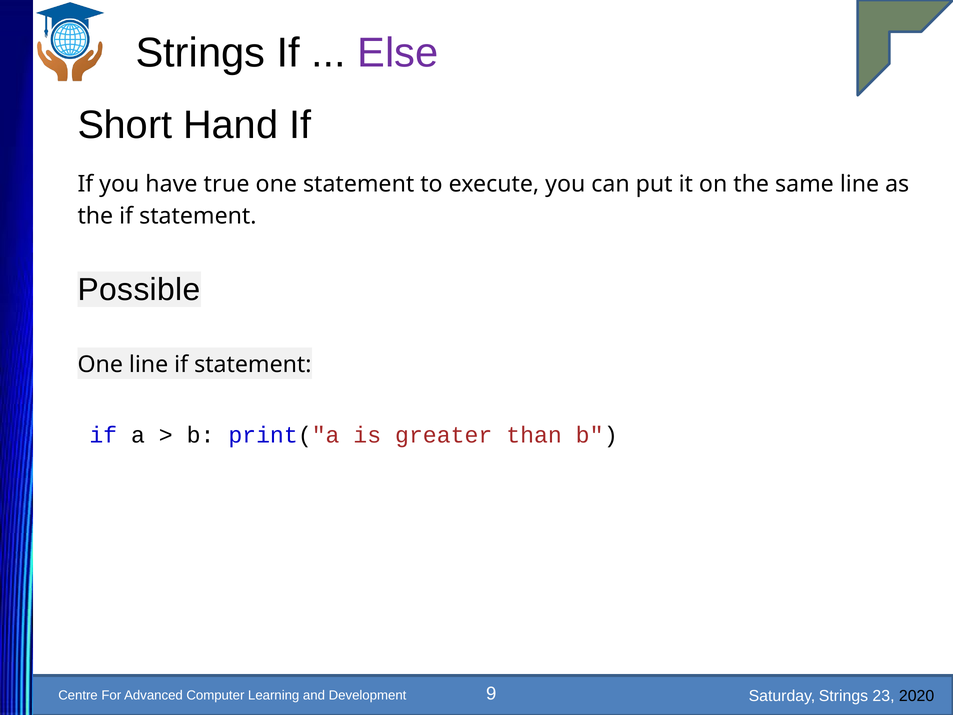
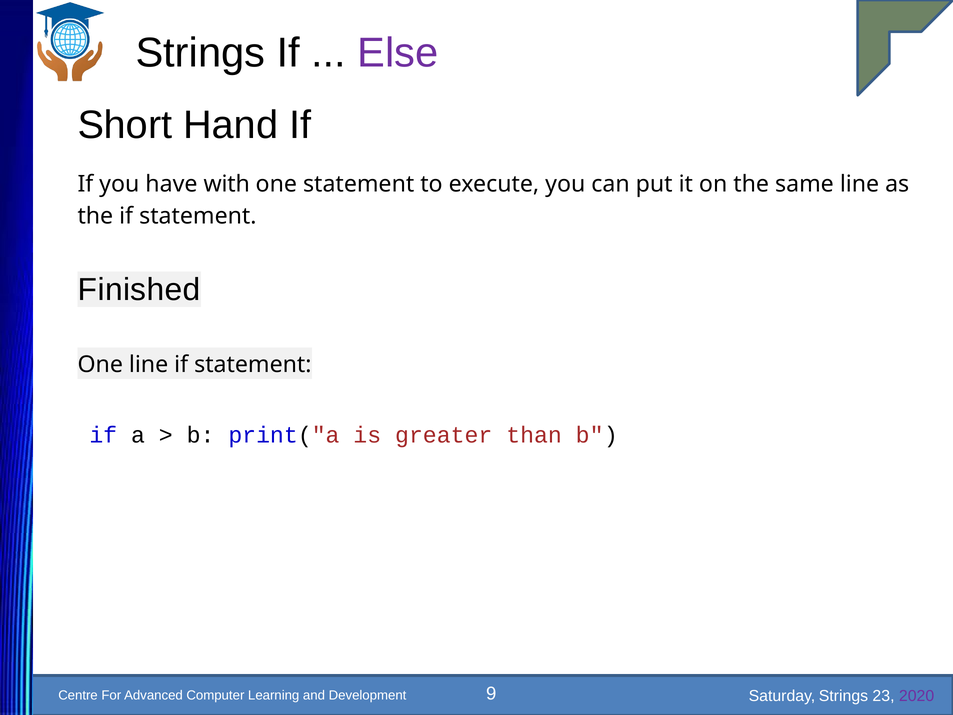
true: true -> with
Possible: Possible -> Finished
2020 colour: black -> purple
